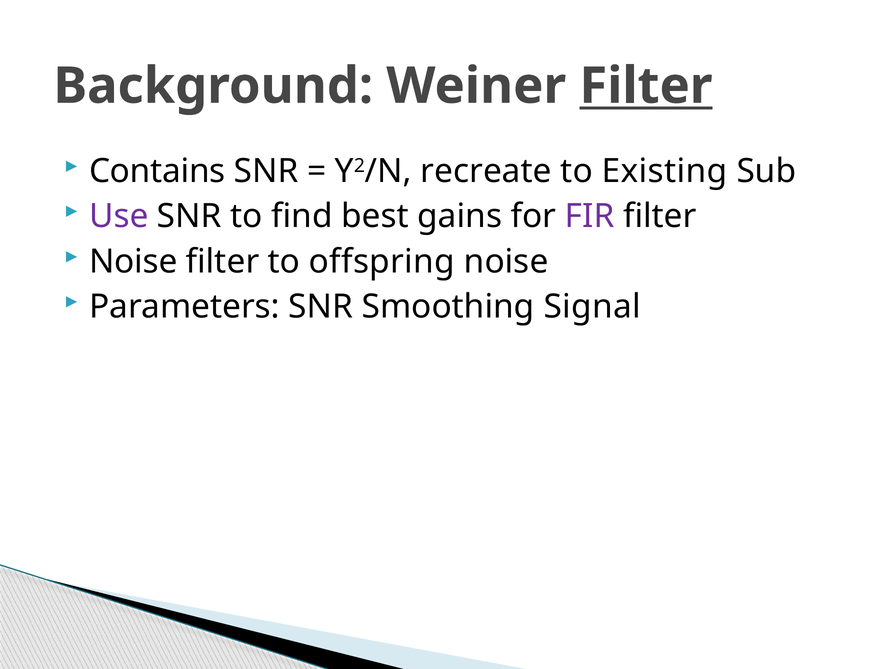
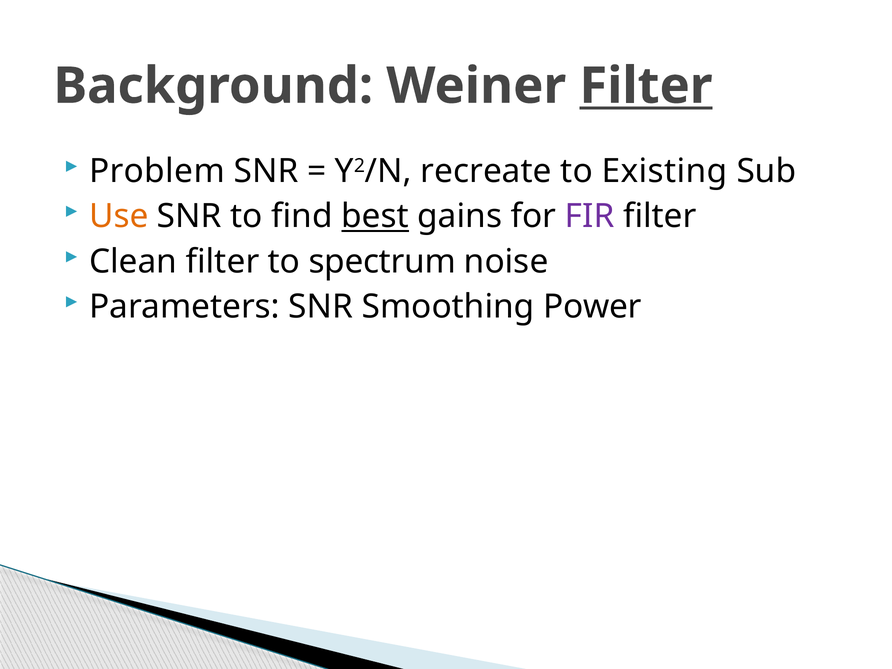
Contains: Contains -> Problem
Use colour: purple -> orange
best underline: none -> present
Noise at (133, 262): Noise -> Clean
offspring: offspring -> spectrum
Signal: Signal -> Power
